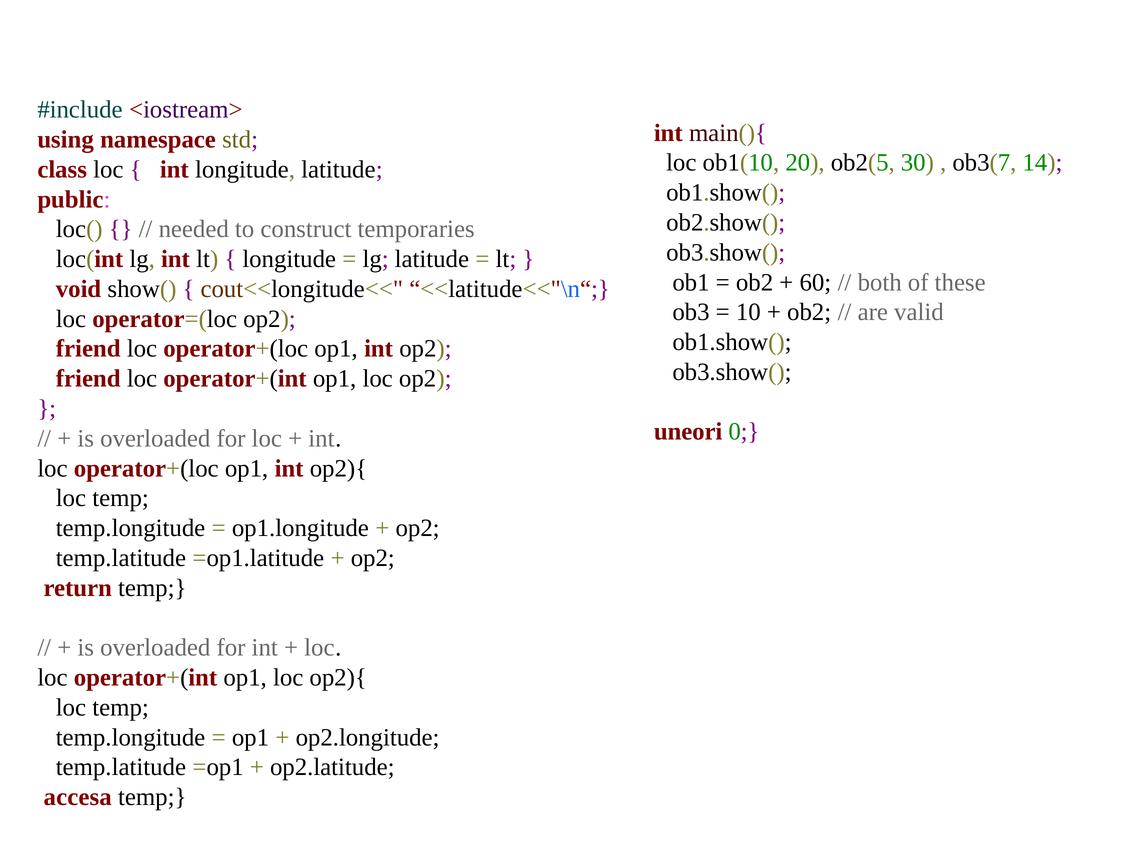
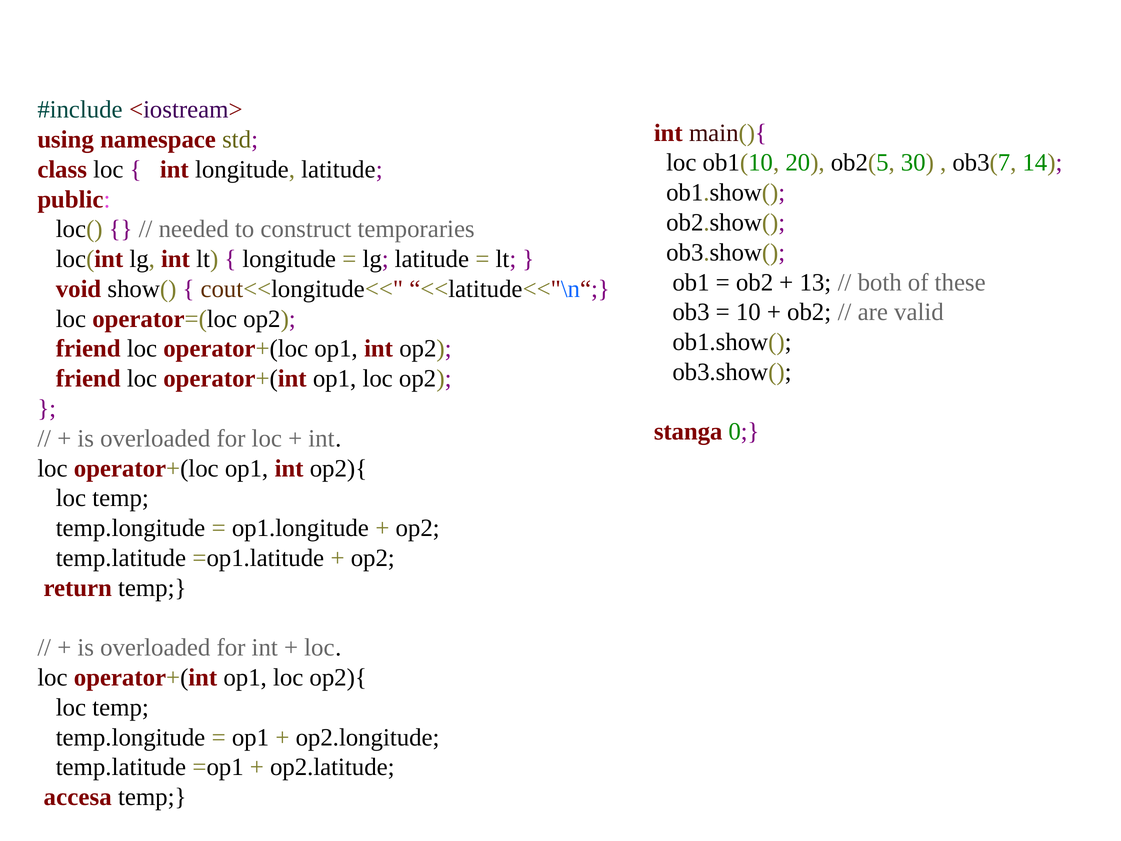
60: 60 -> 13
uneori: uneori -> stanga
